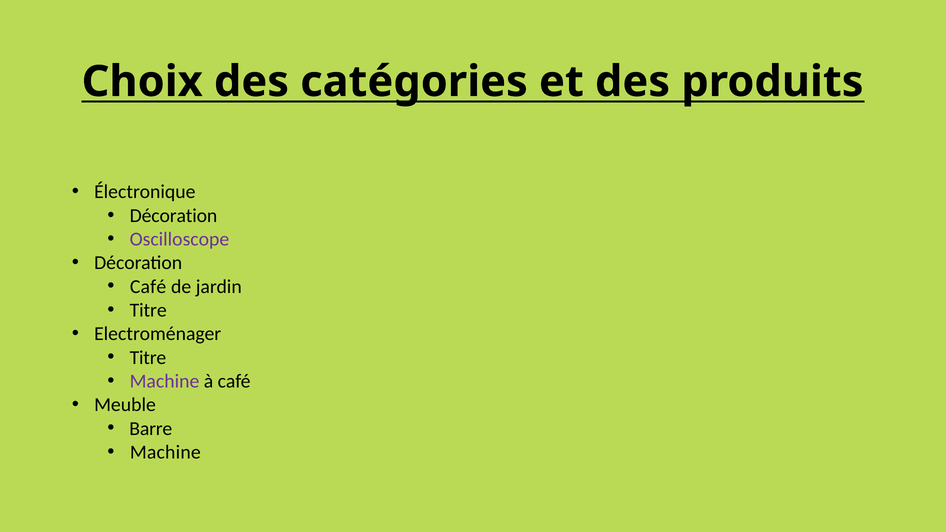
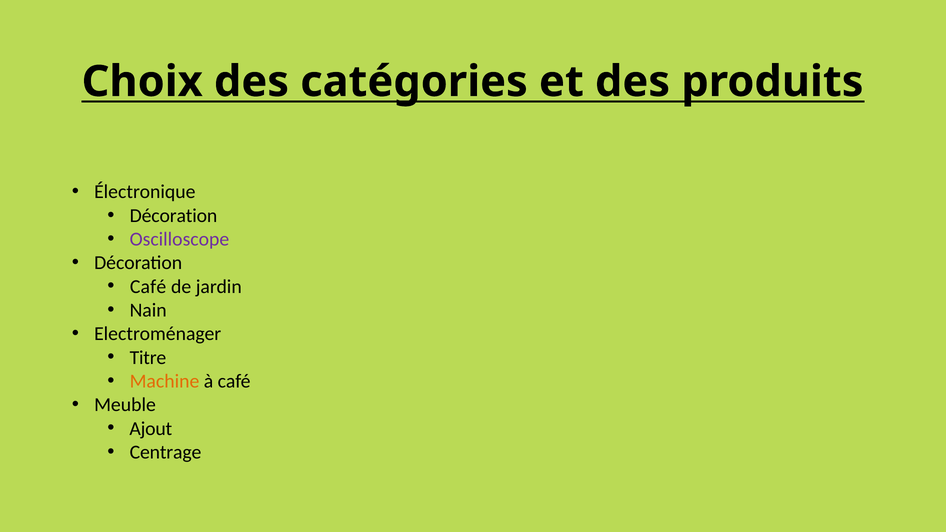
Titre at (148, 310): Titre -> Nain
Machine at (164, 381) colour: purple -> orange
Barre: Barre -> Ajout
Machine at (165, 452): Machine -> Centrage
